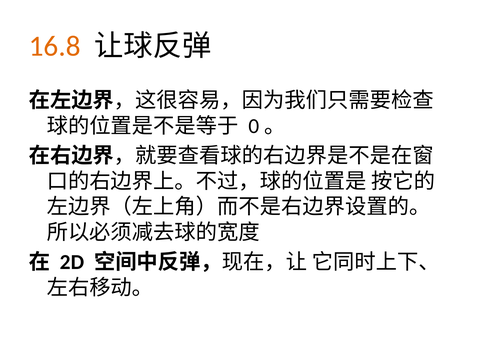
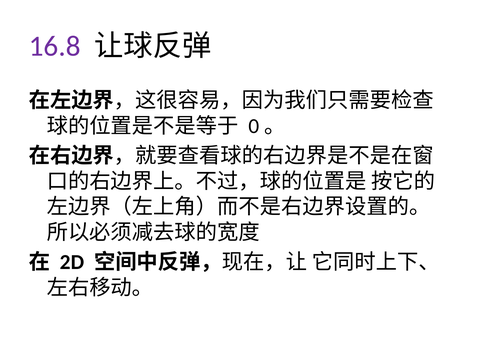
16.8 colour: orange -> purple
